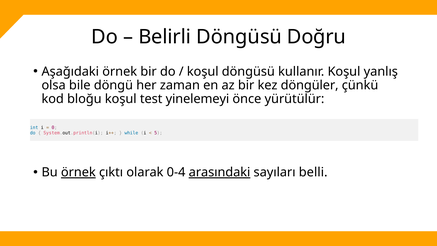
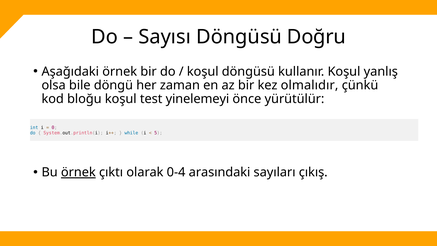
Belirli: Belirli -> Sayısı
döngüler: döngüler -> olmalıdır
arasındaki underline: present -> none
belli: belli -> çıkış
